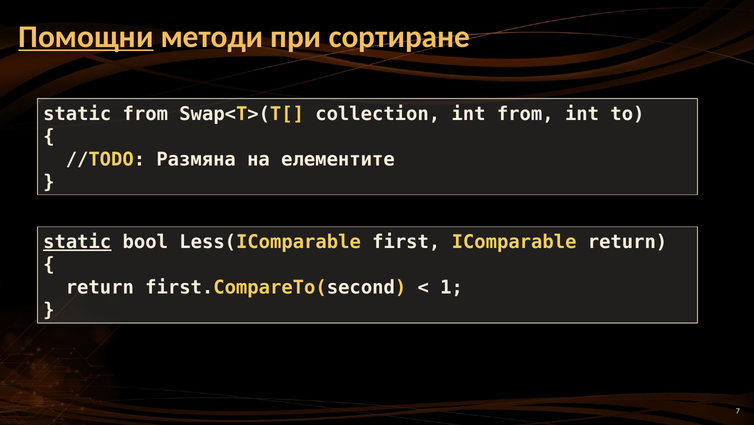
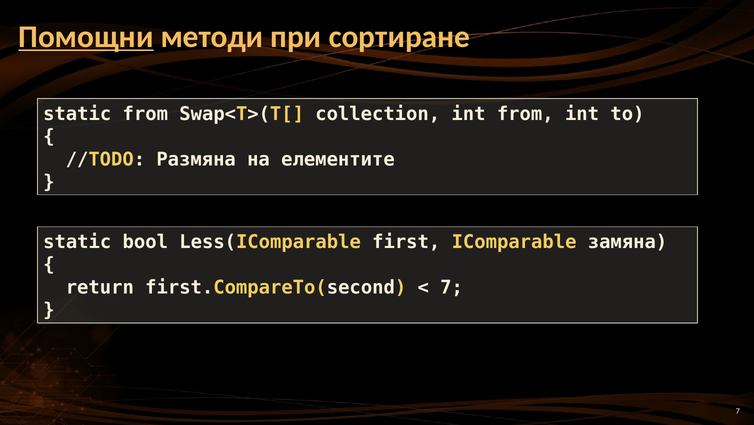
static at (77, 242) underline: present -> none
IComparable return: return -> замяна
1 at (452, 287): 1 -> 7
